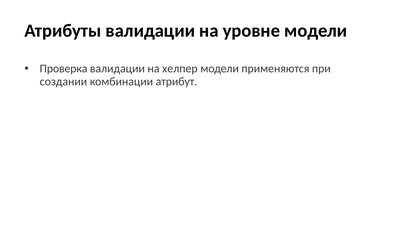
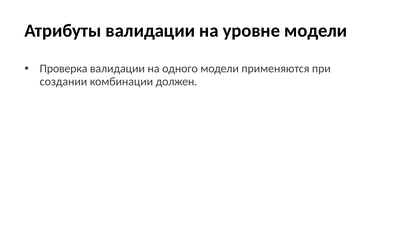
хелпер: хелпер -> одного
атрибут: атрибут -> должен
